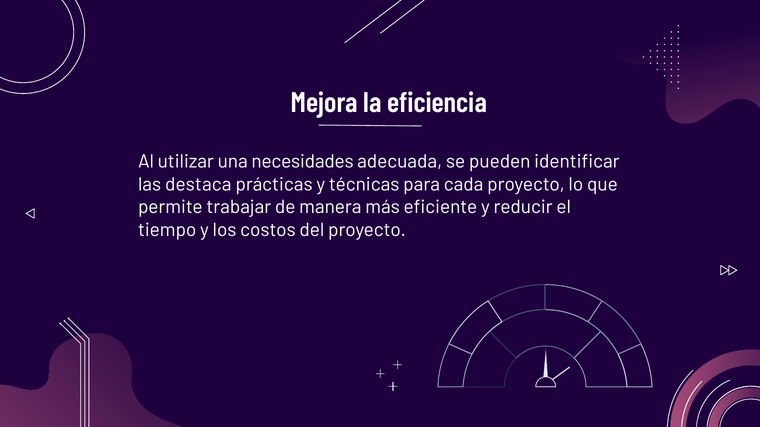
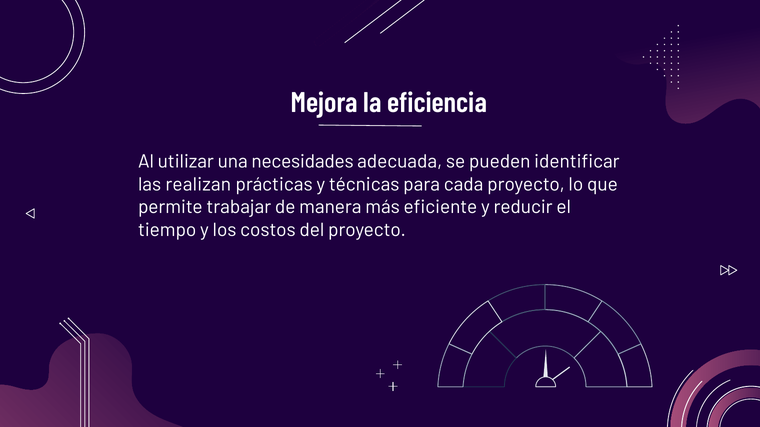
destaca: destaca -> realizan
